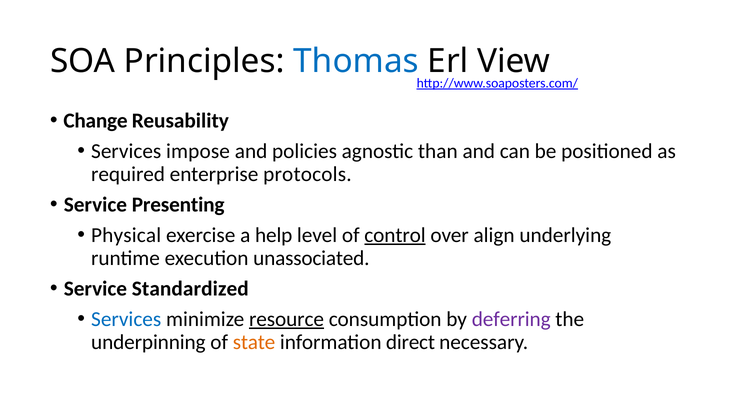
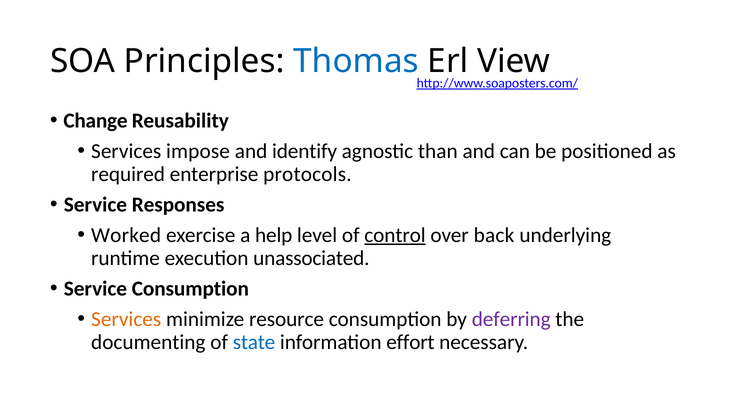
policies: policies -> identify
Presenting: Presenting -> Responses
Physical: Physical -> Worked
align: align -> back
Service Standardized: Standardized -> Consumption
Services at (126, 319) colour: blue -> orange
resource underline: present -> none
underpinning: underpinning -> documenting
state colour: orange -> blue
direct: direct -> effort
